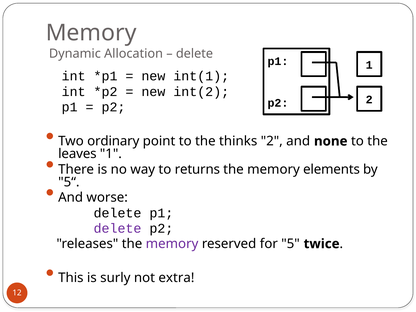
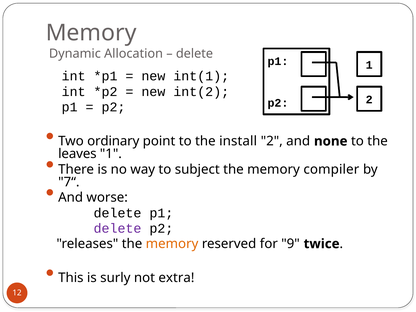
thinks: thinks -> install
returns: returns -> subject
elements: elements -> compiler
5“: 5“ -> 7“
memory at (172, 244) colour: purple -> orange
5: 5 -> 9
